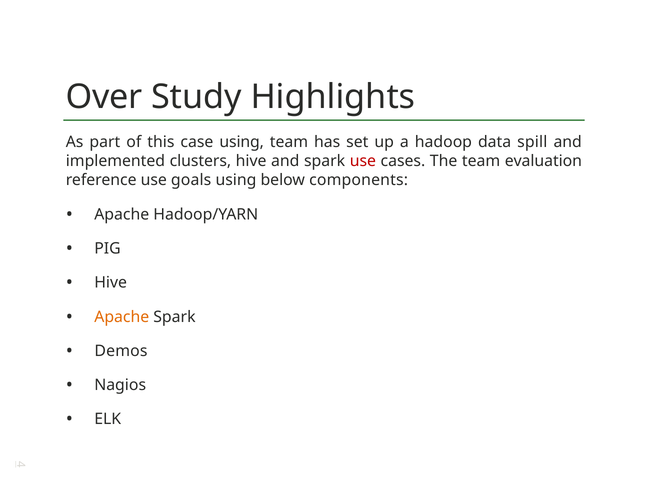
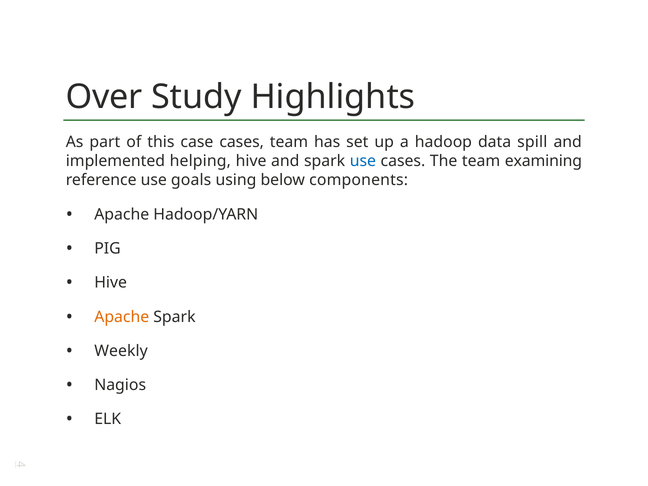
case using: using -> cases
clusters: clusters -> helping
use at (363, 161) colour: red -> blue
evaluation: evaluation -> examining
Demos: Demos -> Weekly
